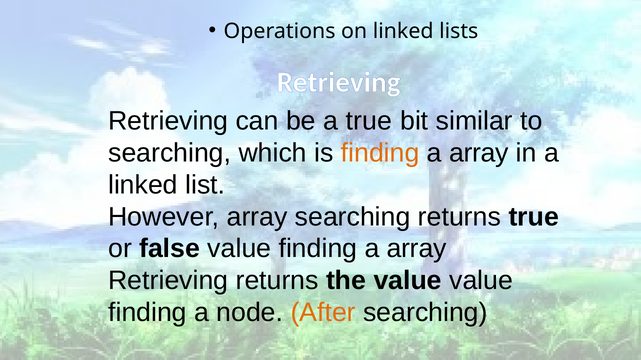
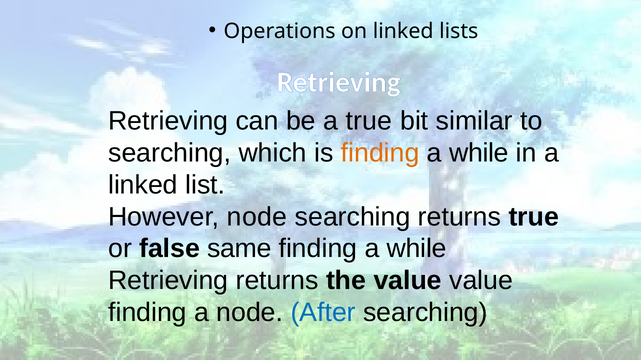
array at (479, 153): array -> while
However array: array -> node
false value: value -> same
array at (417, 249): array -> while
After colour: orange -> blue
